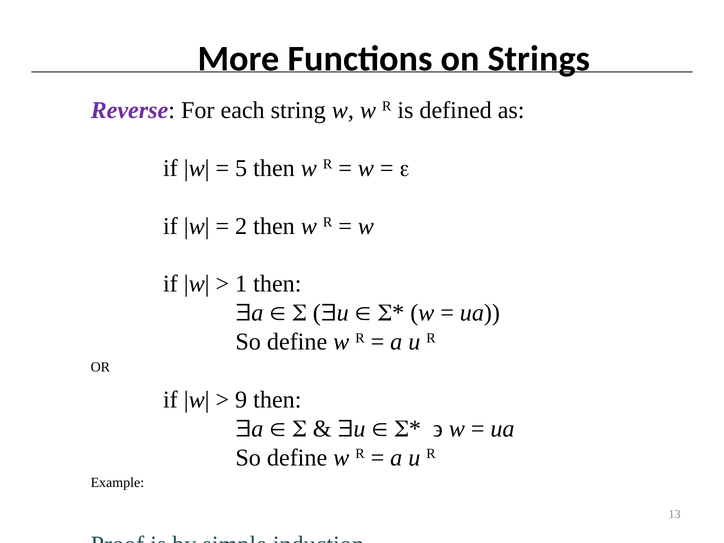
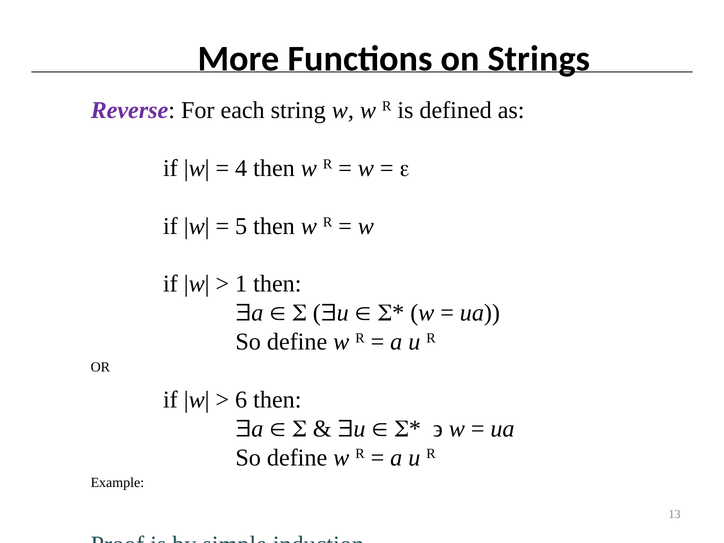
5: 5 -> 4
2: 2 -> 5
9: 9 -> 6
